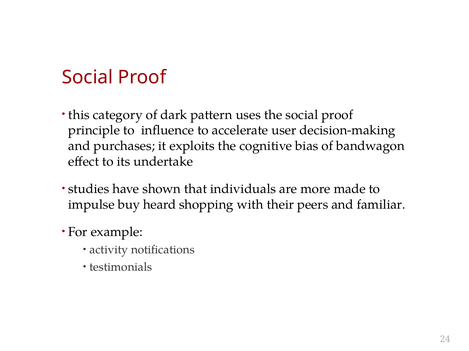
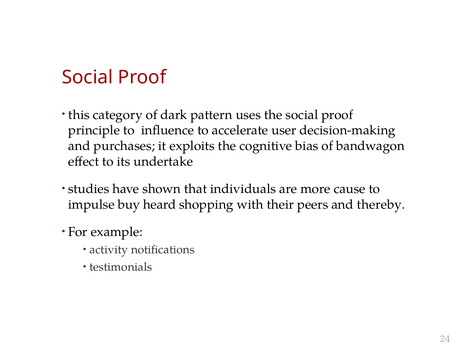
made: made -> cause
familiar: familiar -> thereby
